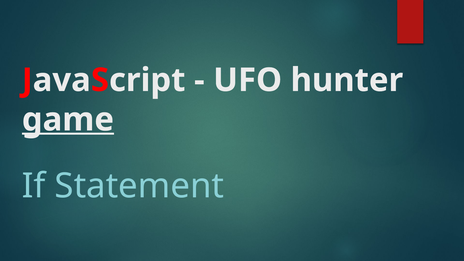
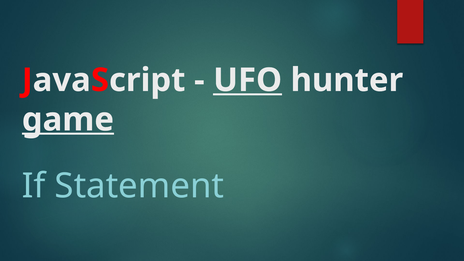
UFO underline: none -> present
